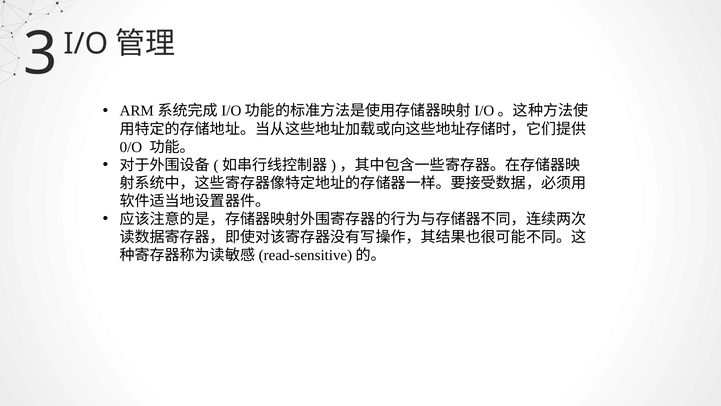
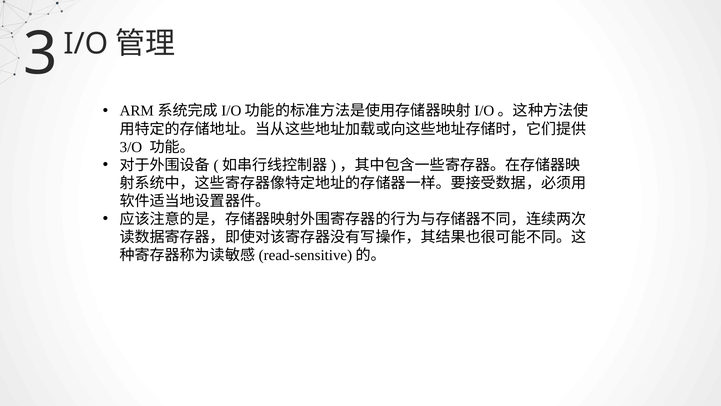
0/O: 0/O -> 3/O
